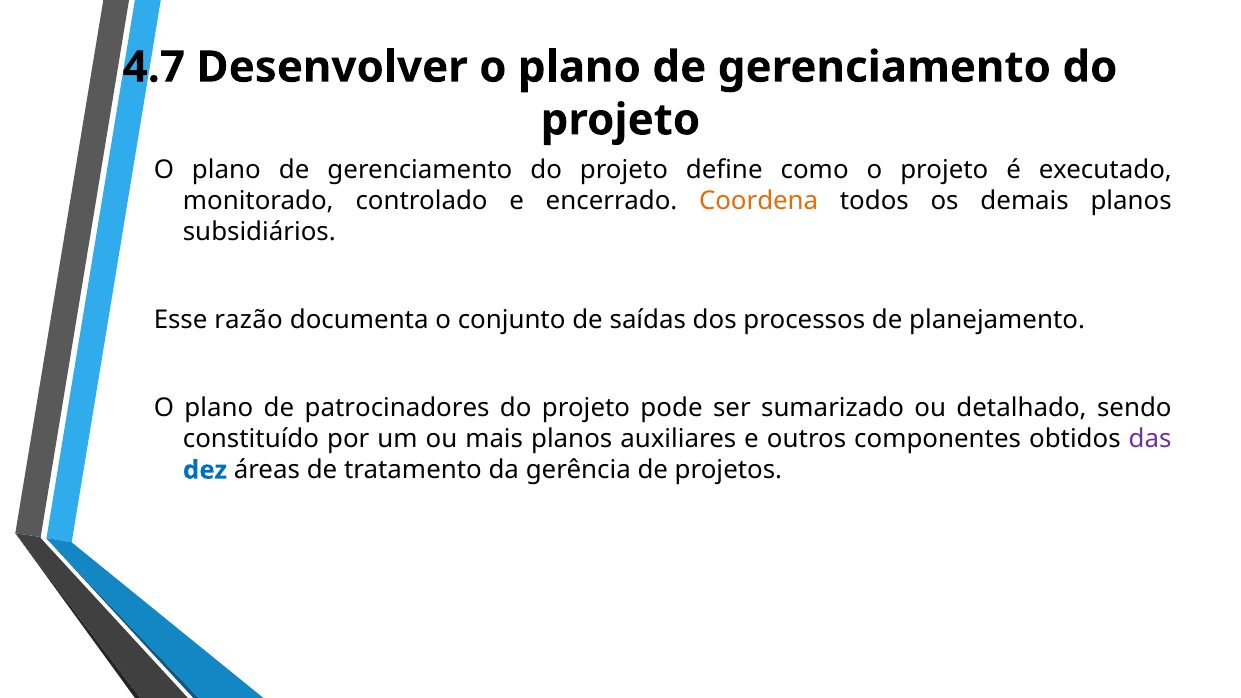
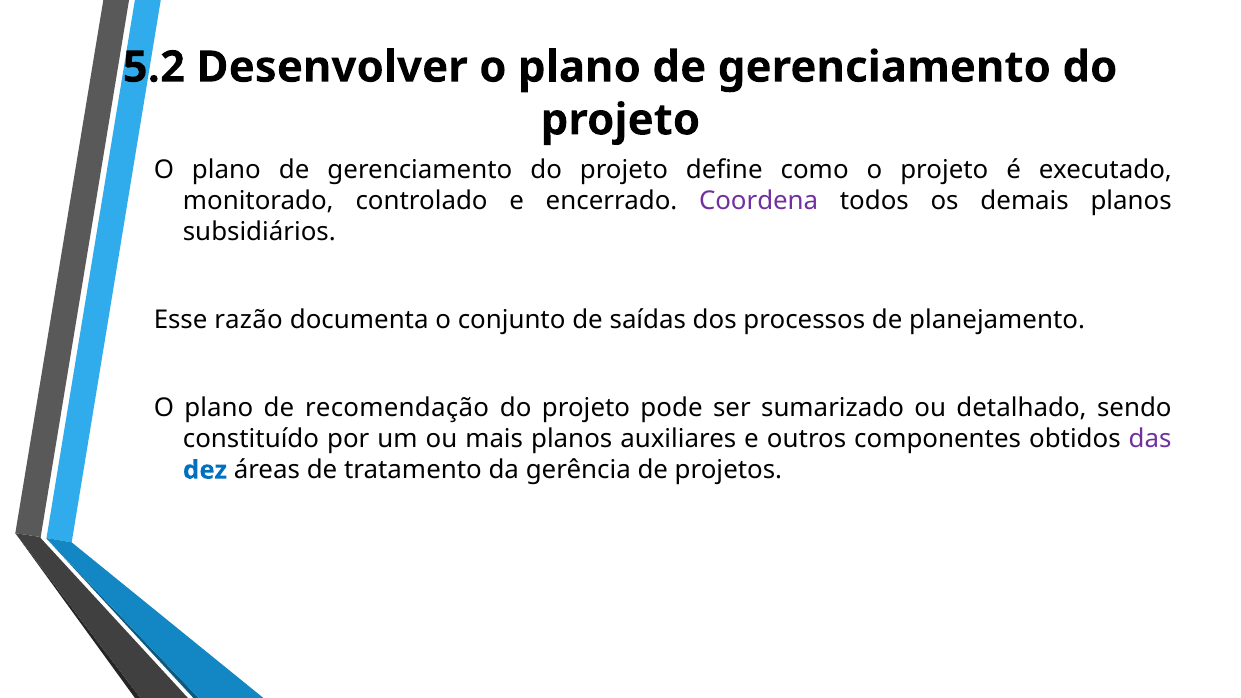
4.7: 4.7 -> 5.2
Coordena colour: orange -> purple
patrocinadores: patrocinadores -> recomendação
